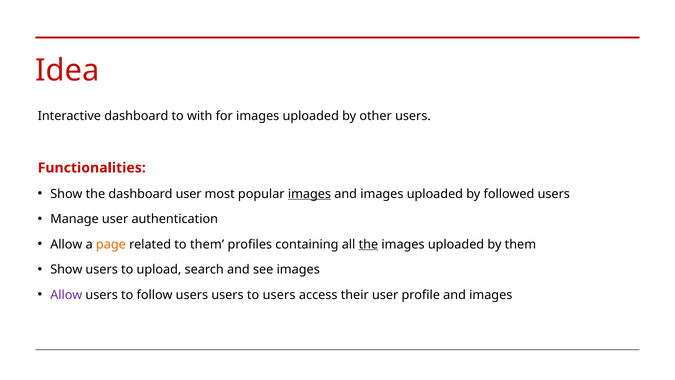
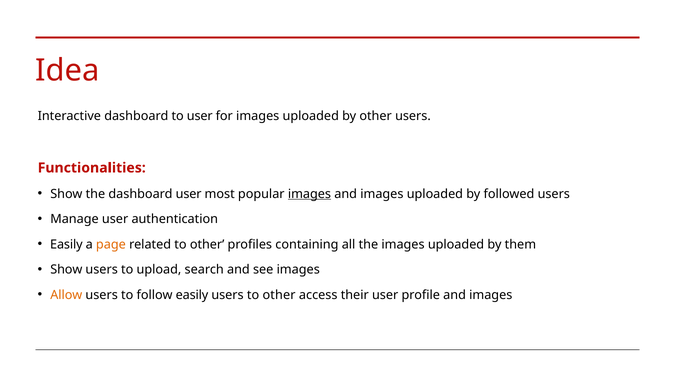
to with: with -> user
Allow at (66, 244): Allow -> Easily
related to them: them -> other
the at (368, 244) underline: present -> none
Allow at (66, 295) colour: purple -> orange
follow users: users -> easily
users to users: users -> other
